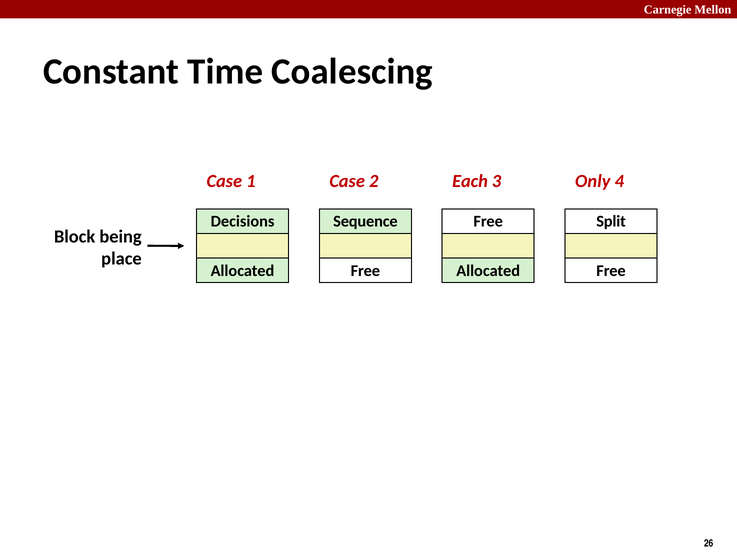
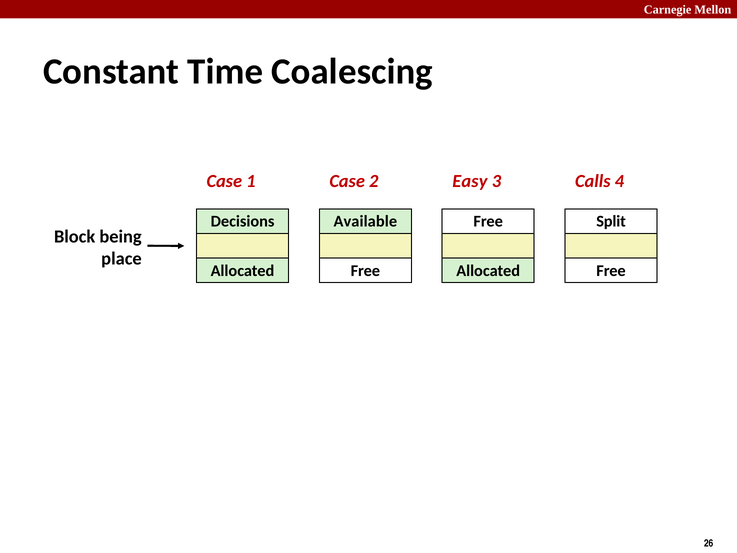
Each: Each -> Easy
Only: Only -> Calls
Sequence: Sequence -> Available
